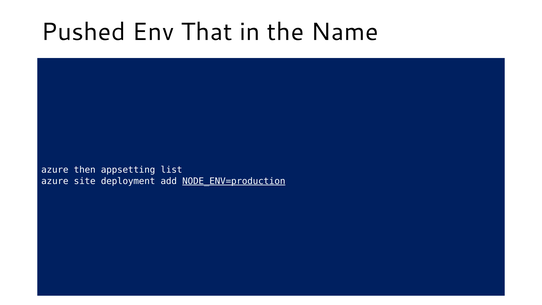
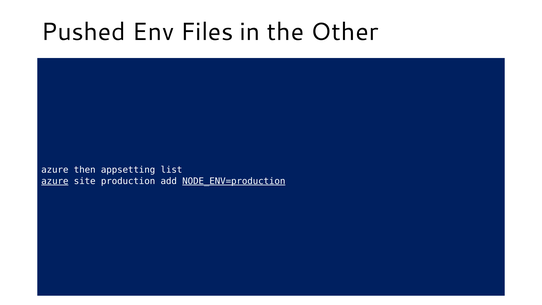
That: That -> Files
Name: Name -> Other
azure at (55, 181) underline: none -> present
deployment: deployment -> production
